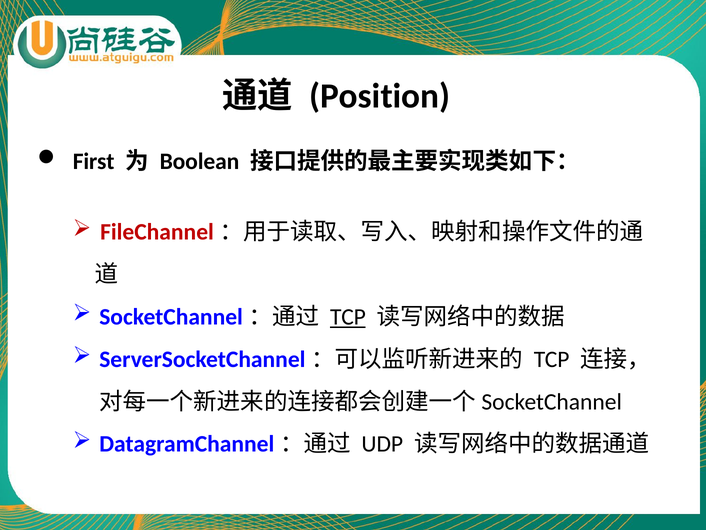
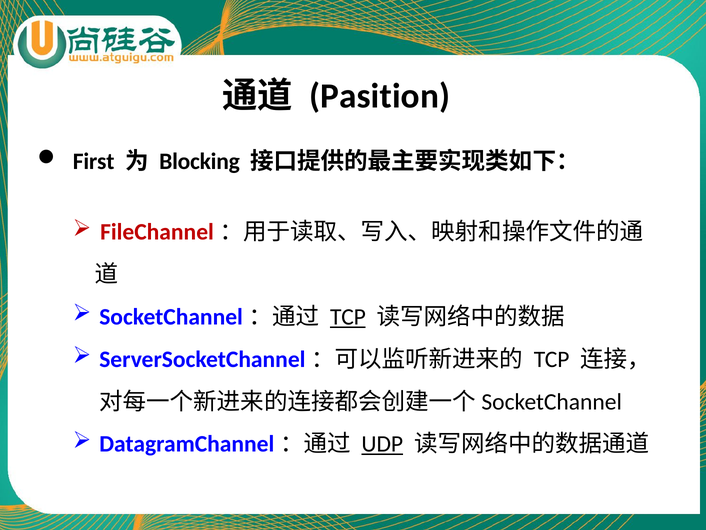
Position: Position -> Pasition
Boolean: Boolean -> Blocking
UDP underline: none -> present
